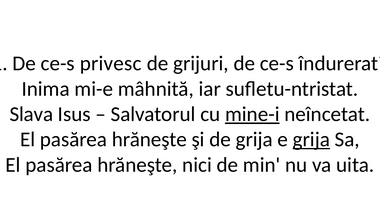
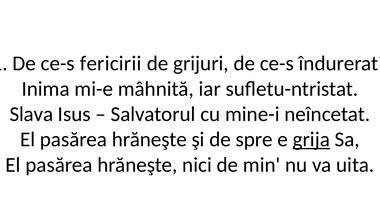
privesc: privesc -> fericirii
mine-i underline: present -> none
de grija: grija -> spre
